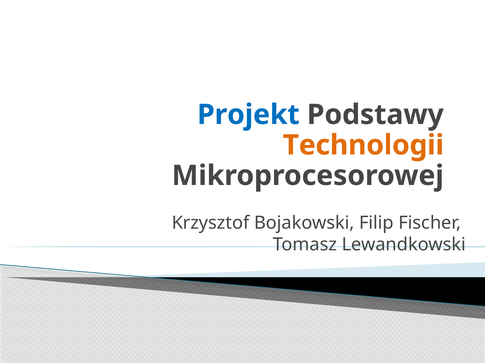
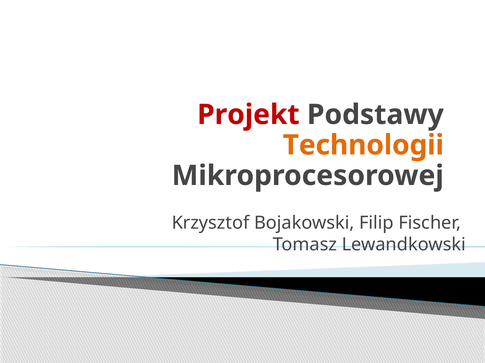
Projekt colour: blue -> red
